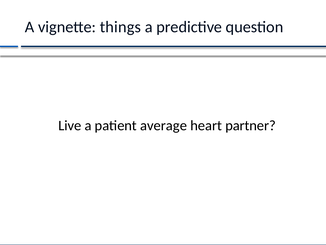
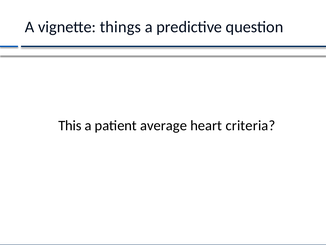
Live: Live -> This
partner: partner -> criteria
